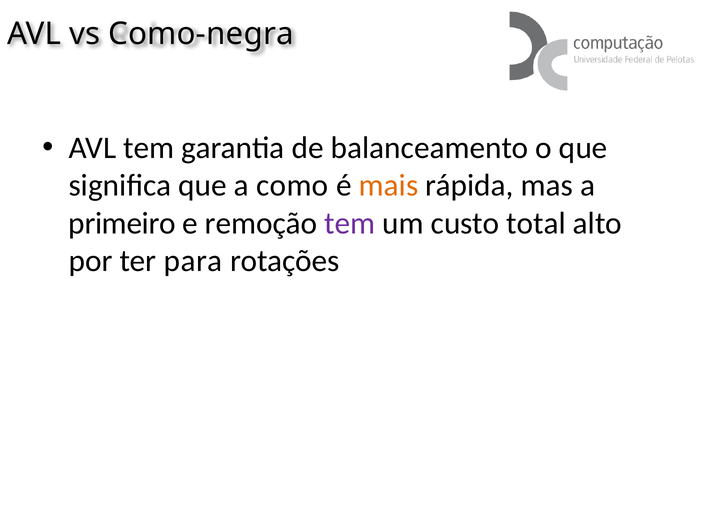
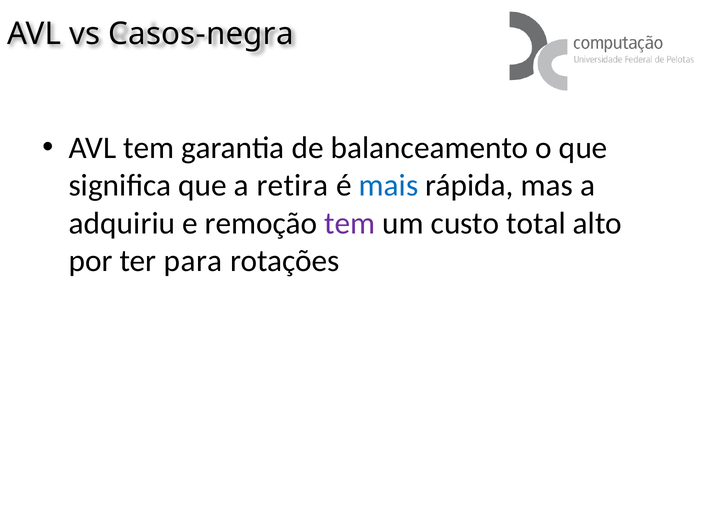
Como-negra: Como-negra -> Casos-negra
como: como -> retira
mais colour: orange -> blue
primeiro: primeiro -> adquiriu
